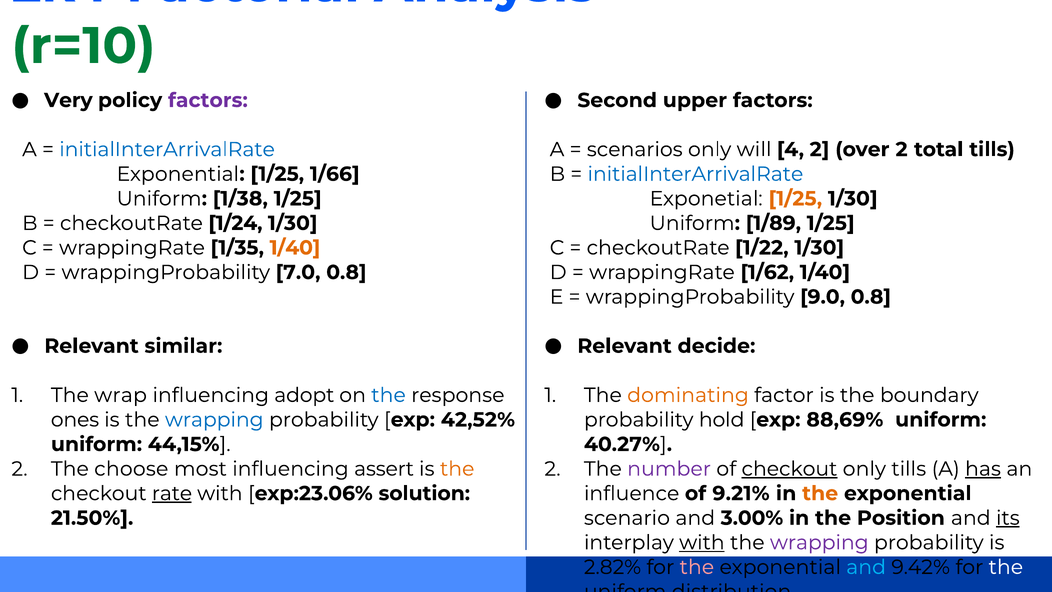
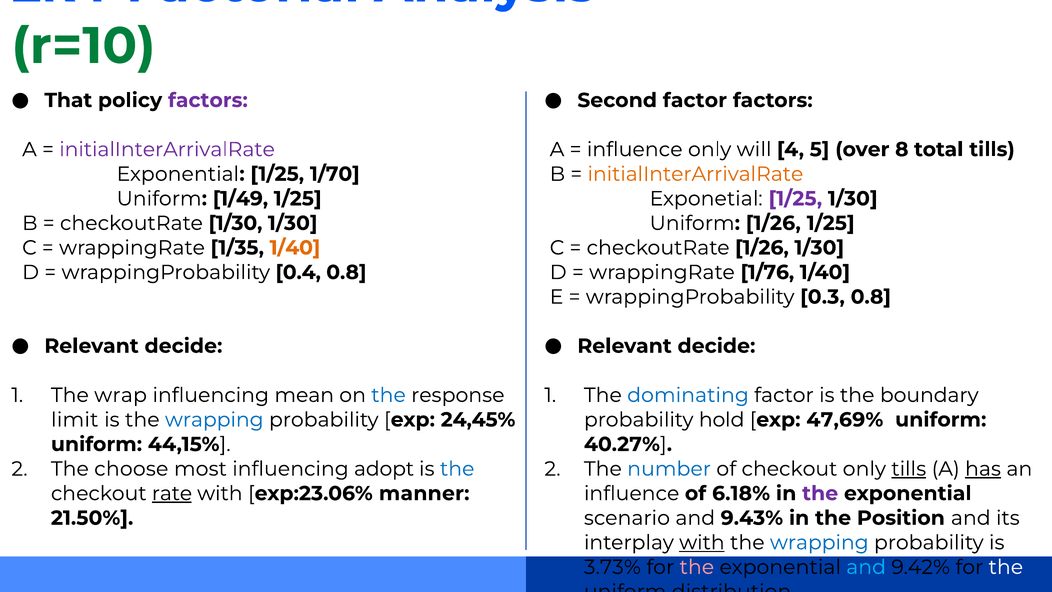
Very: Very -> That
Second upper: upper -> factor
initialInterArrivalRate at (167, 149) colour: blue -> purple
scenarios at (635, 149): scenarios -> influence
4 2: 2 -> 5
over 2: 2 -> 8
1/66: 1/66 -> 1/70
initialInterArrivalRate at (695, 174) colour: blue -> orange
1/38: 1/38 -> 1/49
1/25 at (795, 199) colour: orange -> purple
checkoutRate 1/24: 1/24 -> 1/30
Uniform 1/89: 1/89 -> 1/26
checkoutRate 1/22: 1/22 -> 1/26
7.0: 7.0 -> 0.4
1/62: 1/62 -> 1/76
9.0: 9.0 -> 0.3
similar at (183, 346): similar -> decide
adopt: adopt -> mean
dominating colour: orange -> blue
ones: ones -> limit
42,52%: 42,52% -> 24,45%
88,69%: 88,69% -> 47,69%
assert: assert -> adopt
the at (457, 469) colour: orange -> blue
number colour: purple -> blue
checkout at (789, 469) underline: present -> none
tills at (909, 469) underline: none -> present
solution: solution -> manner
9.21%: 9.21% -> 6.18%
the at (820, 493) colour: orange -> purple
3.00%: 3.00% -> 9.43%
its underline: present -> none
wrapping at (819, 542) colour: purple -> blue
2.82%: 2.82% -> 3.73%
